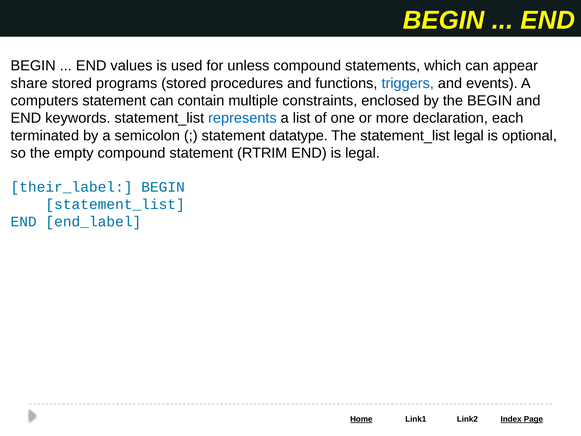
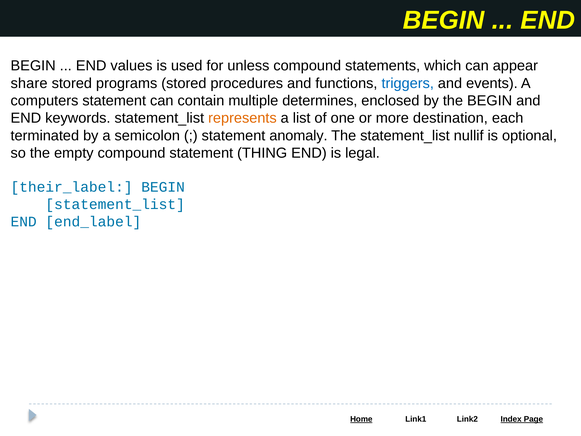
constraints: constraints -> determines
represents colour: blue -> orange
declaration: declaration -> destination
datatype: datatype -> anomaly
statement_list legal: legal -> nullif
RTRIM: RTRIM -> THING
